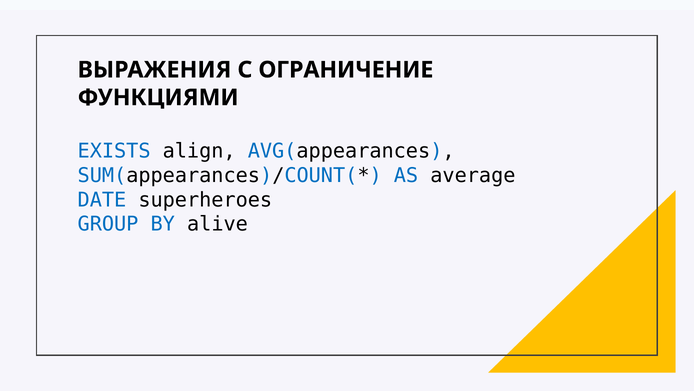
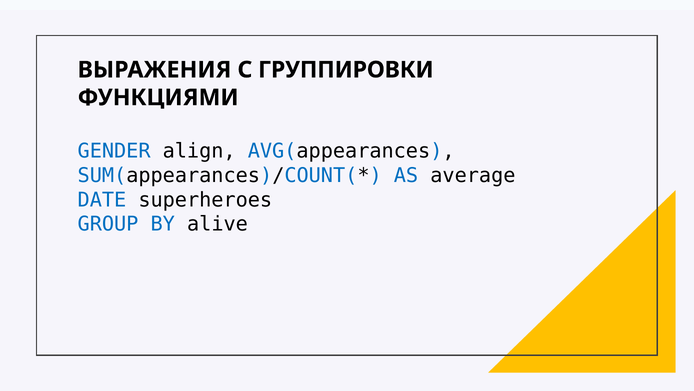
ОГРАНИЧЕНИЕ: ОГРАНИЧЕНИЕ -> ГРУППИРОВКИ
EXISTS: EXISTS -> GENDER
